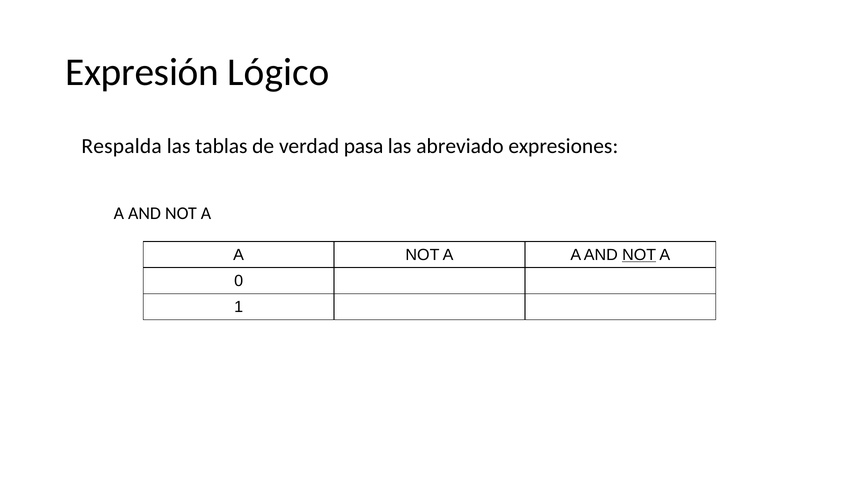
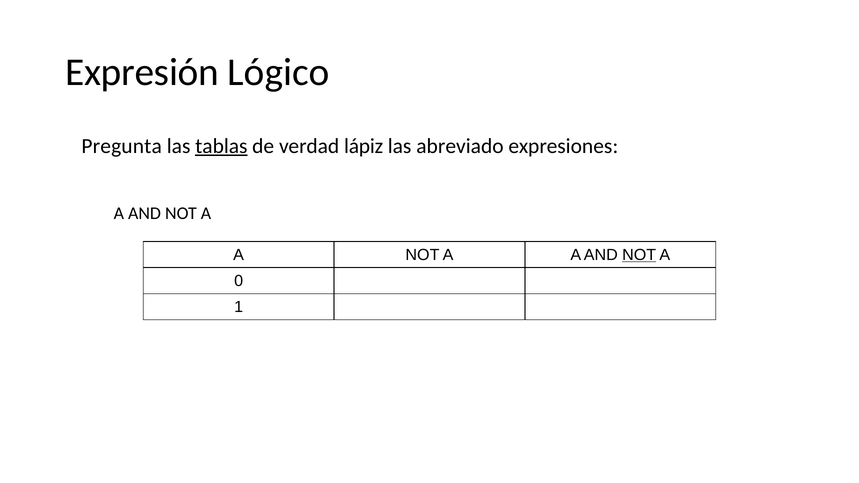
Respalda: Respalda -> Pregunta
tablas underline: none -> present
pasa: pasa -> lápiz
